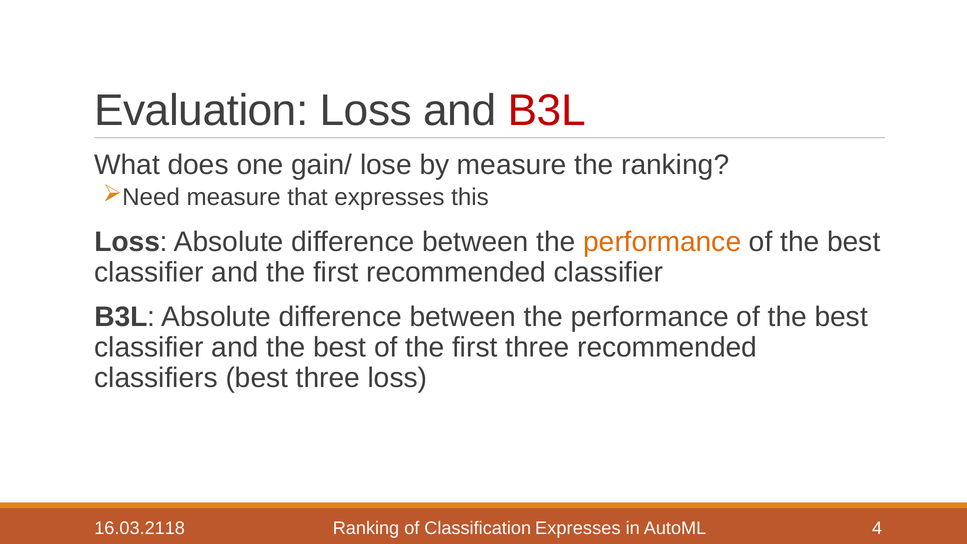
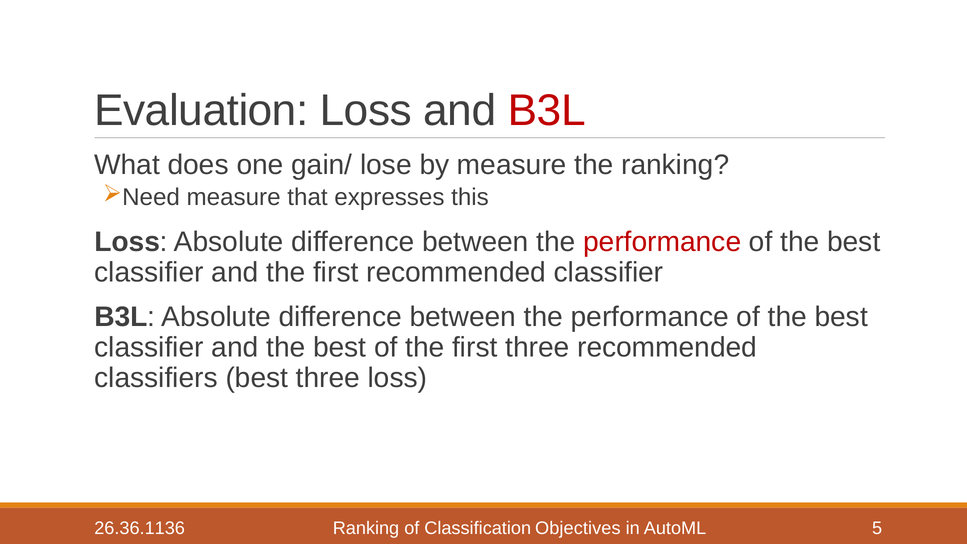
performance at (662, 242) colour: orange -> red
16.03.2118: 16.03.2118 -> 26.36.1136
Classification Expresses: Expresses -> Objectives
4: 4 -> 5
